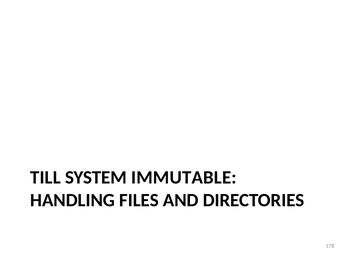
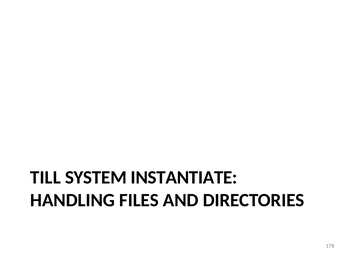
IMMUTABLE: IMMUTABLE -> INSTANTIATE
